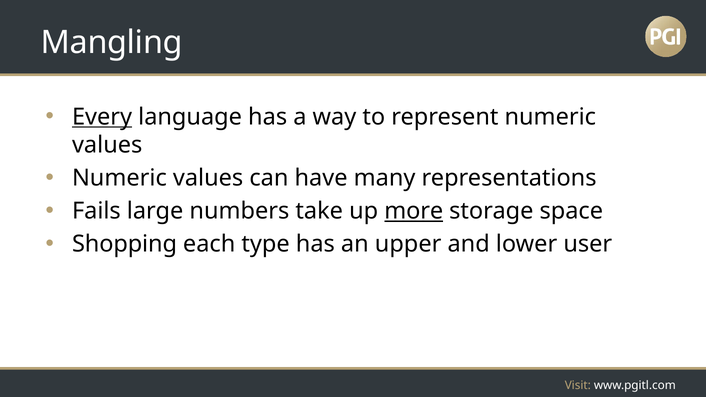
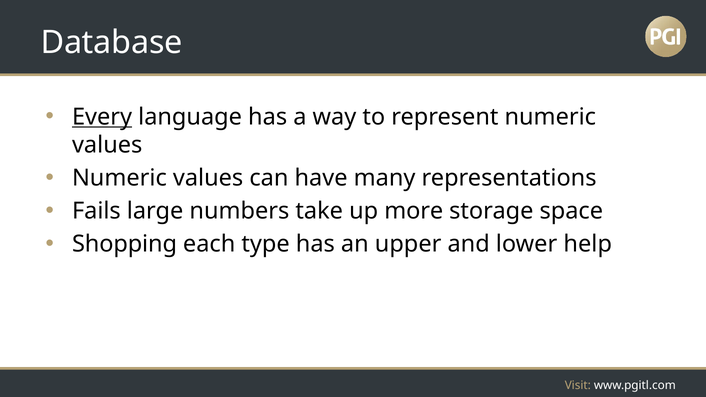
Mangling: Mangling -> Database
more underline: present -> none
user: user -> help
